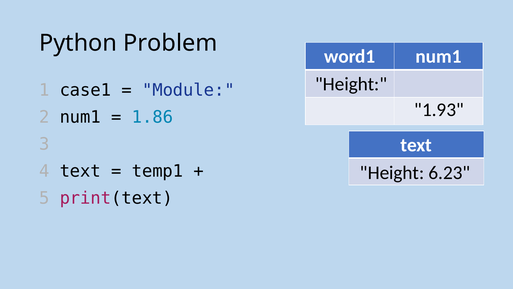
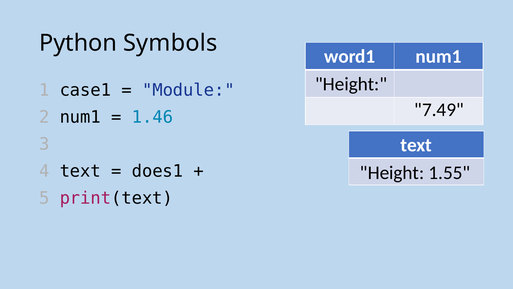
Problem: Problem -> Symbols
1.93: 1.93 -> 7.49
1.86: 1.86 -> 1.46
temp1: temp1 -> does1
6.23: 6.23 -> 1.55
